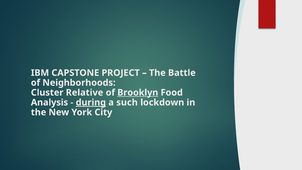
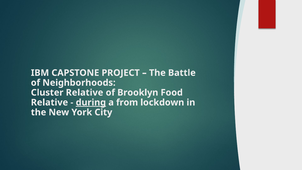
Brooklyn underline: present -> none
Analysis at (49, 102): Analysis -> Relative
such: such -> from
